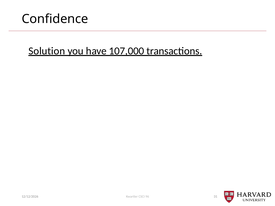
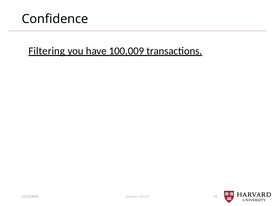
Solution: Solution -> Filtering
107,000: 107,000 -> 100,009
